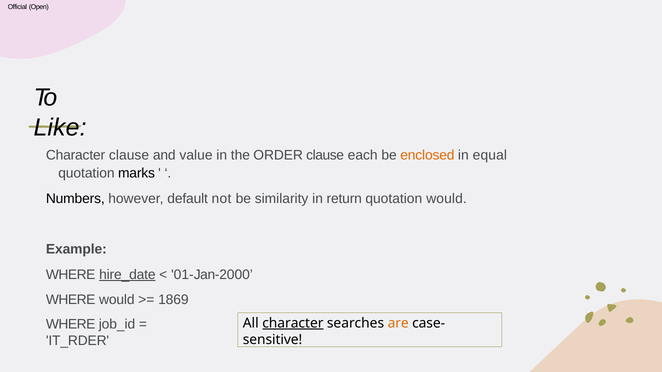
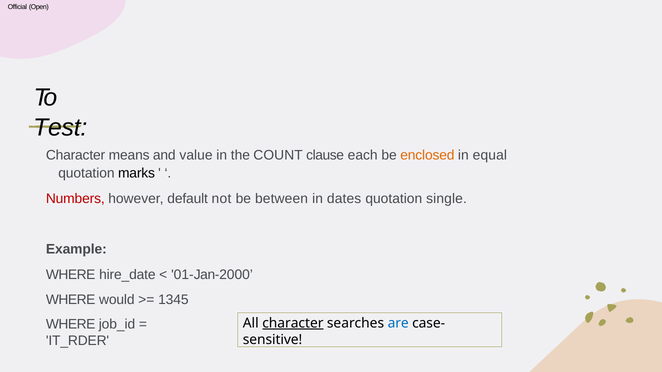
Like: Like -> Test
Character clause: clause -> means
ORDER: ORDER -> COUNT
Numbers colour: black -> red
similarity: similarity -> between
return: return -> dates
quotation would: would -> single
hire_date underline: present -> none
1869: 1869 -> 1345
are colour: orange -> blue
